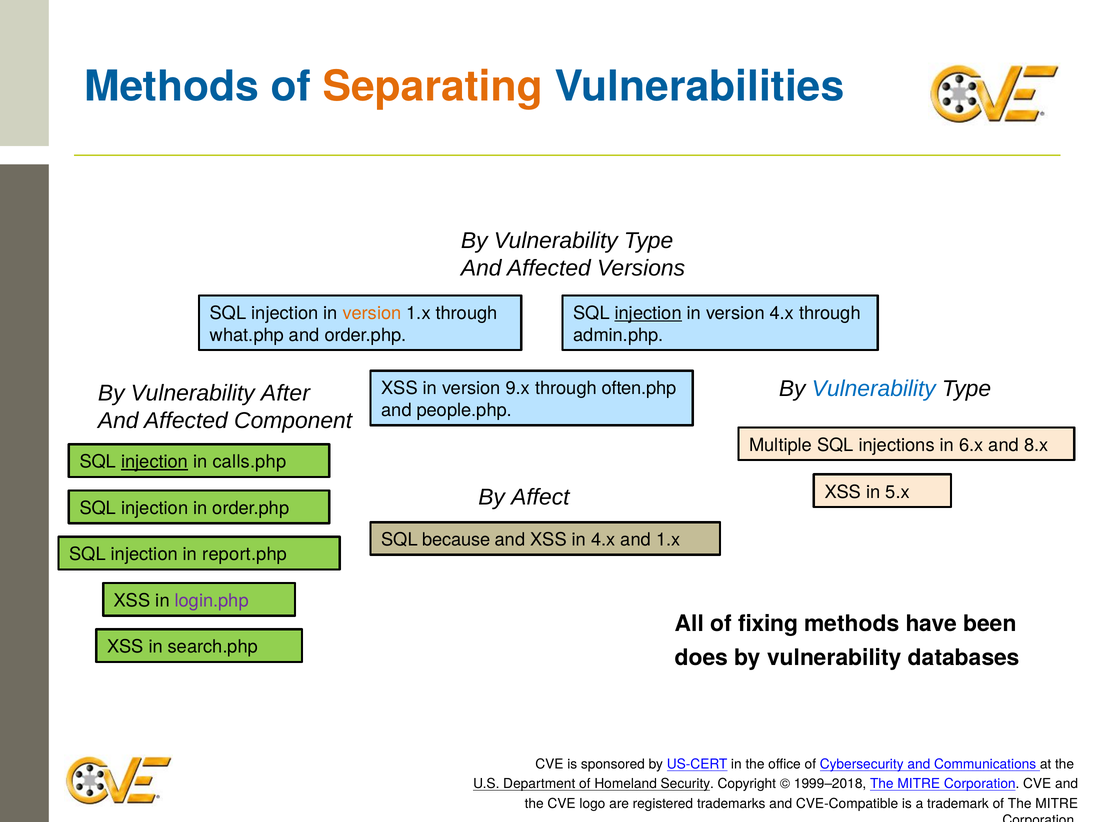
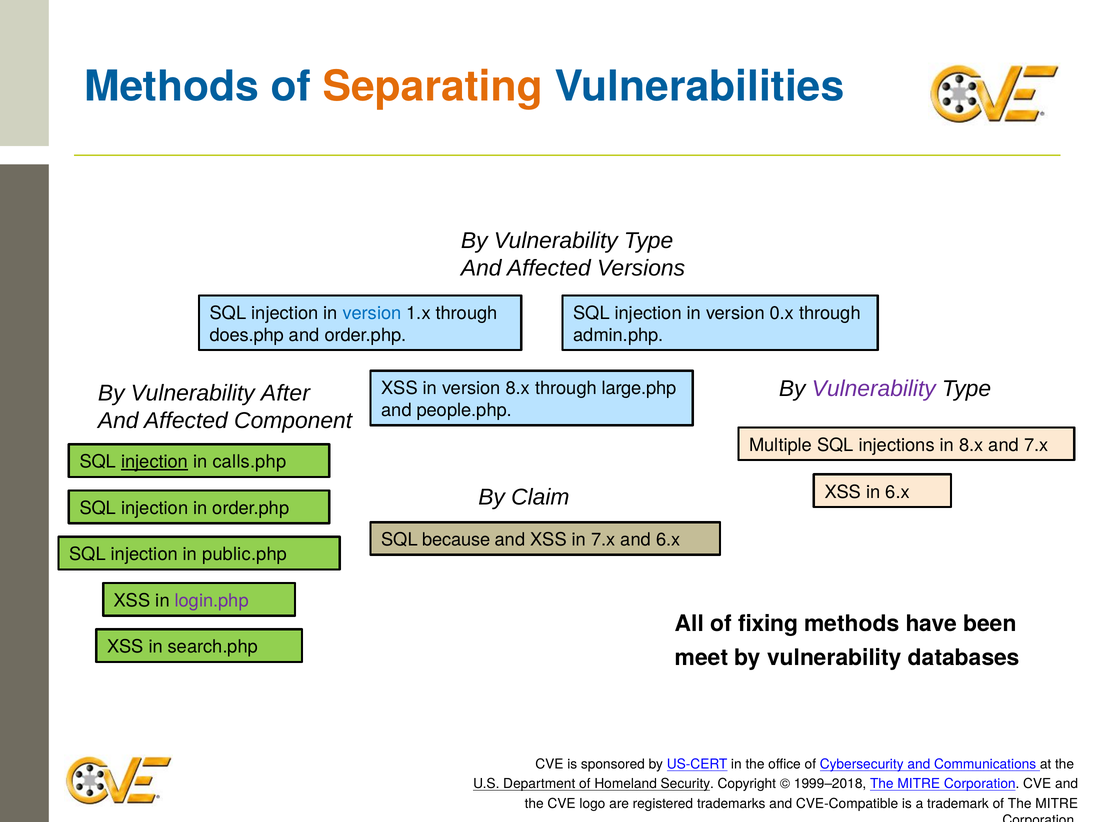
version at (372, 313) colour: orange -> blue
injection at (648, 313) underline: present -> none
version 4.x: 4.x -> 0.x
what.php: what.php -> does.php
Vulnerability at (874, 389) colour: blue -> purple
version 9.x: 9.x -> 8.x
often.php: often.php -> large.php
in 6.x: 6.x -> 8.x
and 8.x: 8.x -> 7.x
in 5.x: 5.x -> 6.x
Affect: Affect -> Claim
in 4.x: 4.x -> 7.x
and 1.x: 1.x -> 6.x
report.php: report.php -> public.php
does: does -> meet
